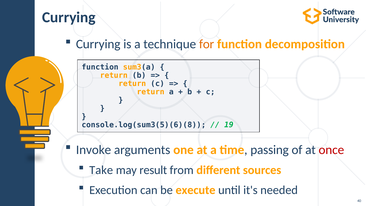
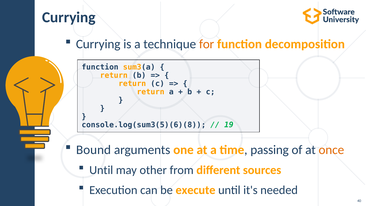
Invoke: Invoke -> Bound
once colour: red -> orange
Take at (101, 170): Take -> Until
result: result -> other
